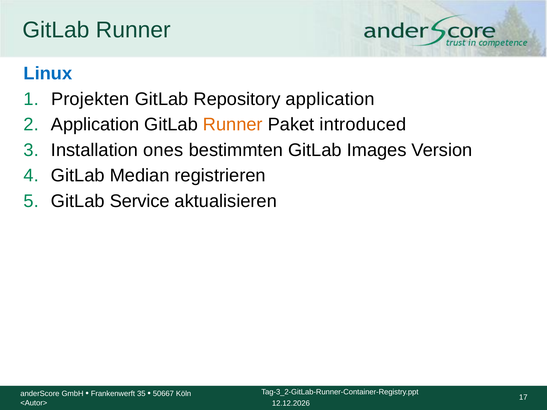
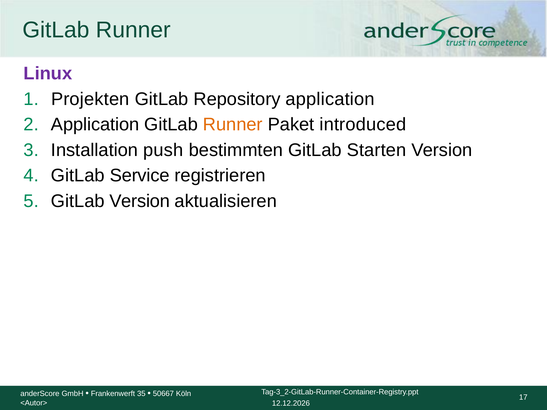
Linux colour: blue -> purple
ones: ones -> push
Images: Images -> Starten
Median: Median -> Service
GitLab Service: Service -> Version
